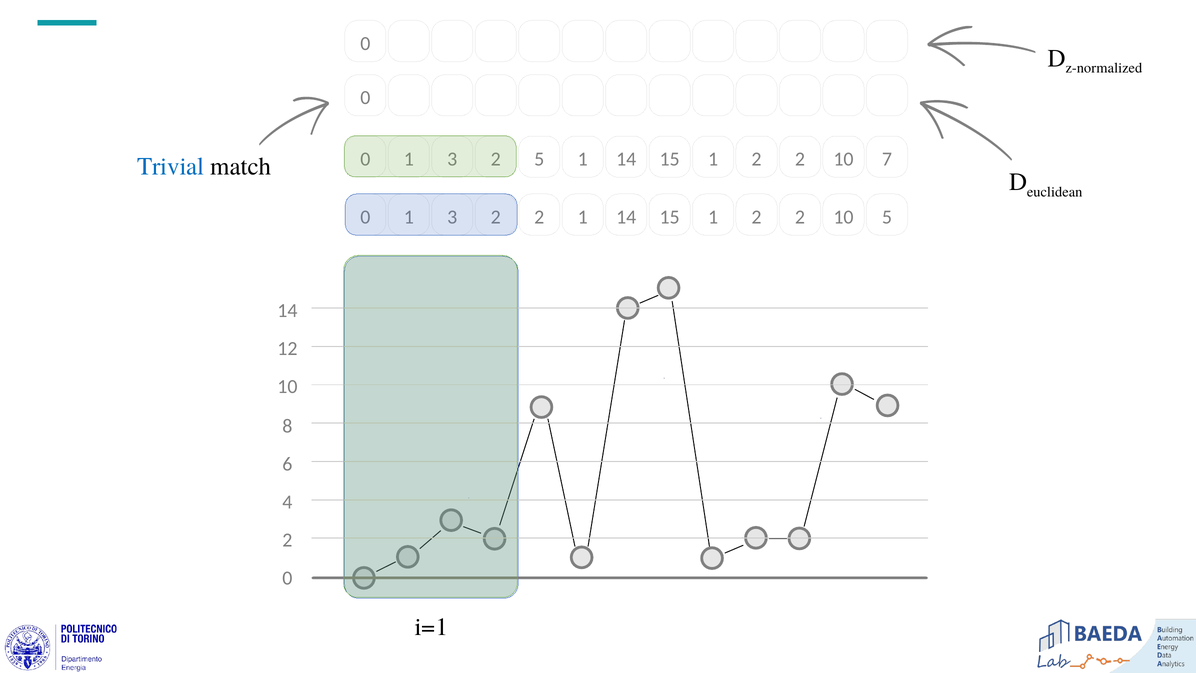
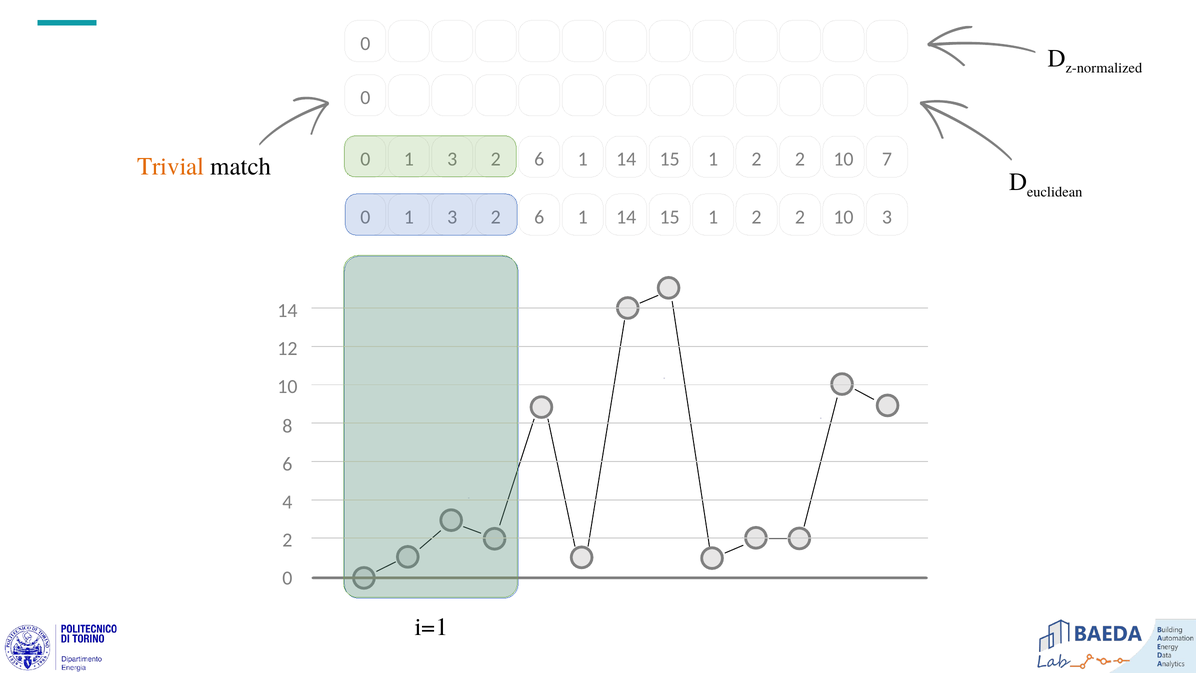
5 at (539, 159): 5 -> 6
Trivial colour: blue -> orange
2 at (539, 217): 2 -> 6
10 5: 5 -> 3
